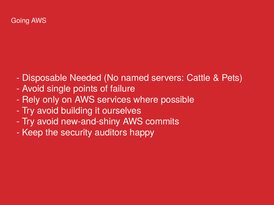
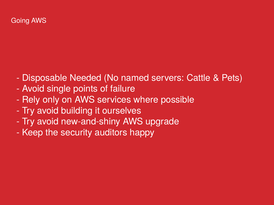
commits: commits -> upgrade
